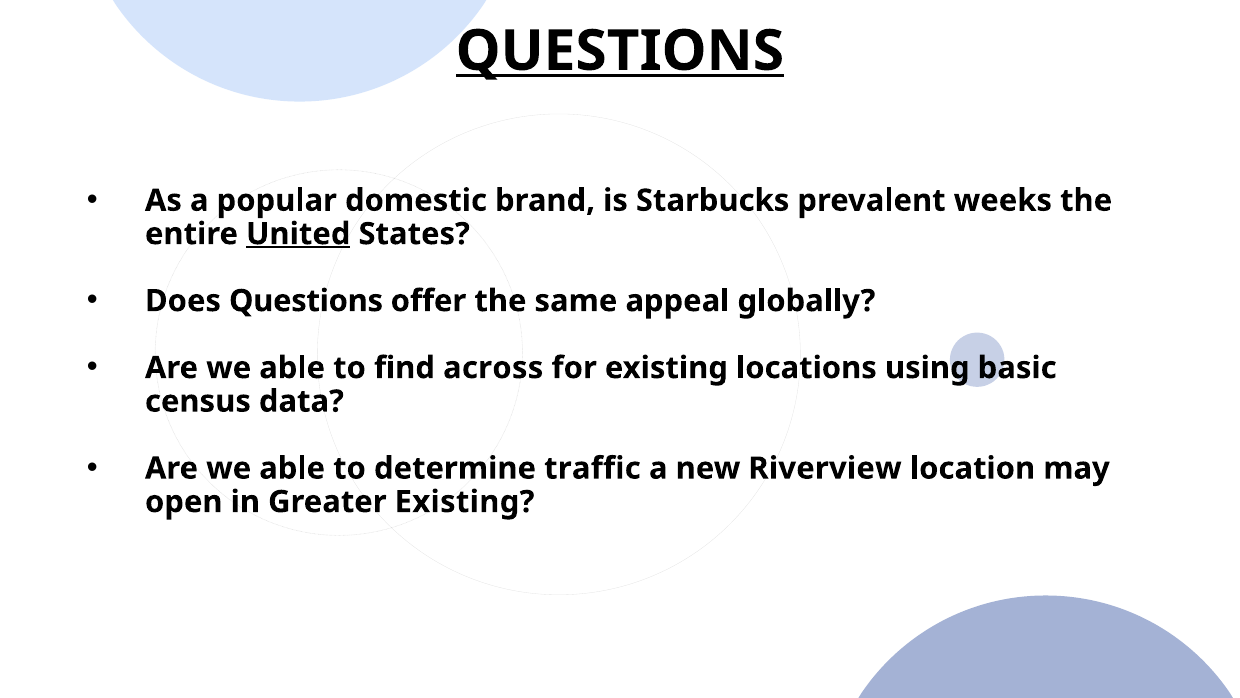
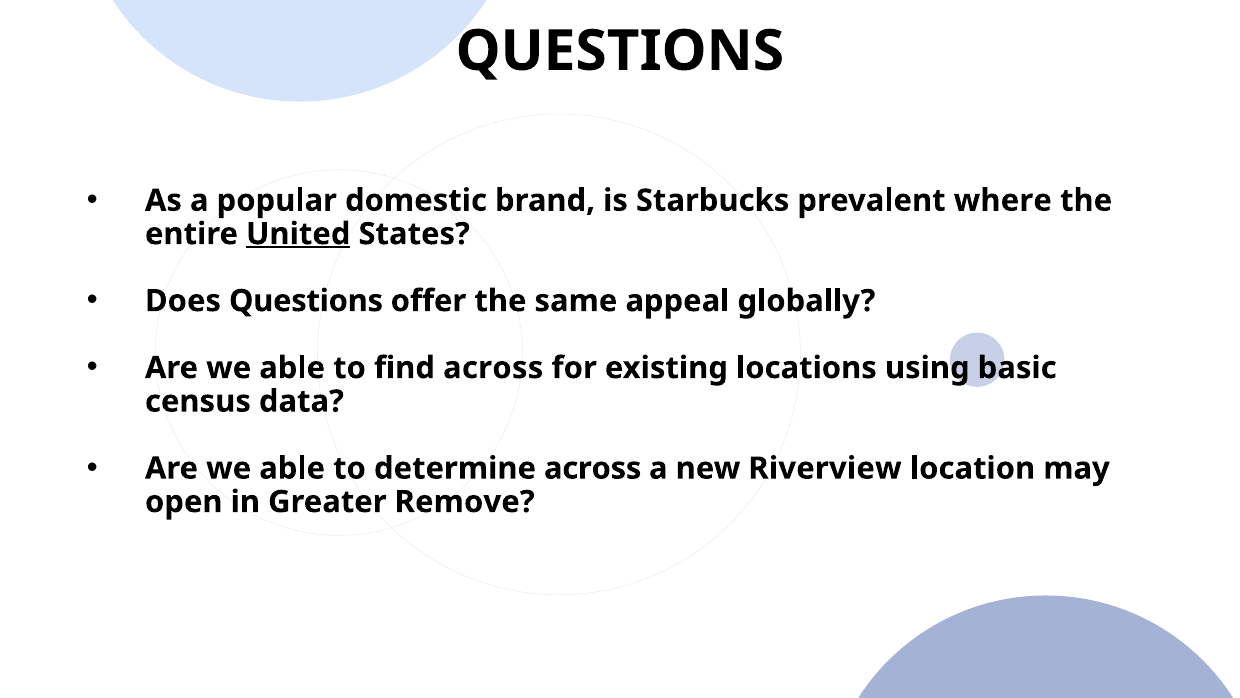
QUESTIONS at (620, 51) underline: present -> none
weeks: weeks -> where
determine traffic: traffic -> across
Greater Existing: Existing -> Remove
